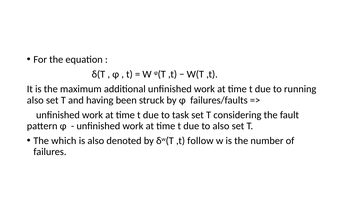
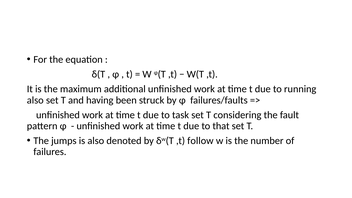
to also: also -> that
which: which -> jumps
